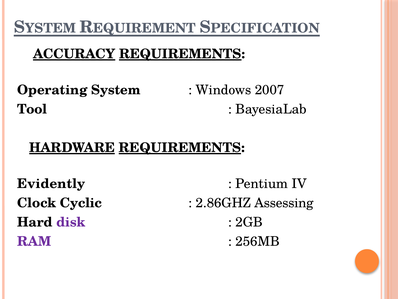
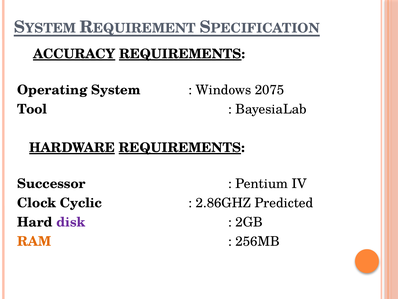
2007: 2007 -> 2075
Evidently: Evidently -> Successor
Assessing: Assessing -> Predicted
RAM colour: purple -> orange
